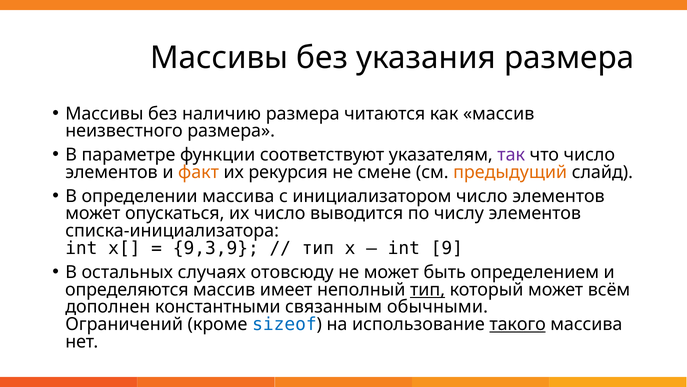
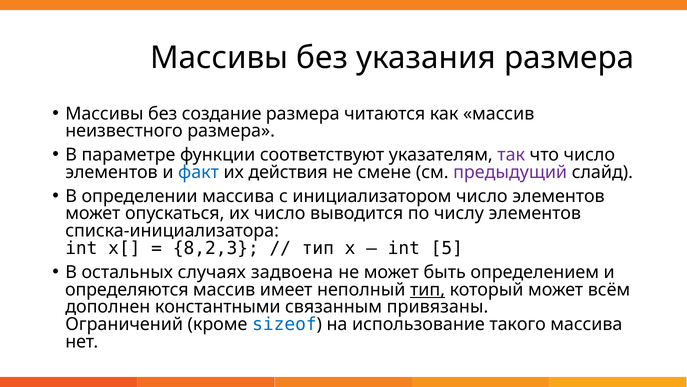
наличию: наличию -> создание
факт colour: orange -> blue
рекурсия: рекурсия -> действия
предыдущий colour: orange -> purple
9,3,9: 9,3,9 -> 8,2,3
9: 9 -> 5
отовсюду: отовсюду -> задвоена
обычными: обычными -> привязаны
такого underline: present -> none
